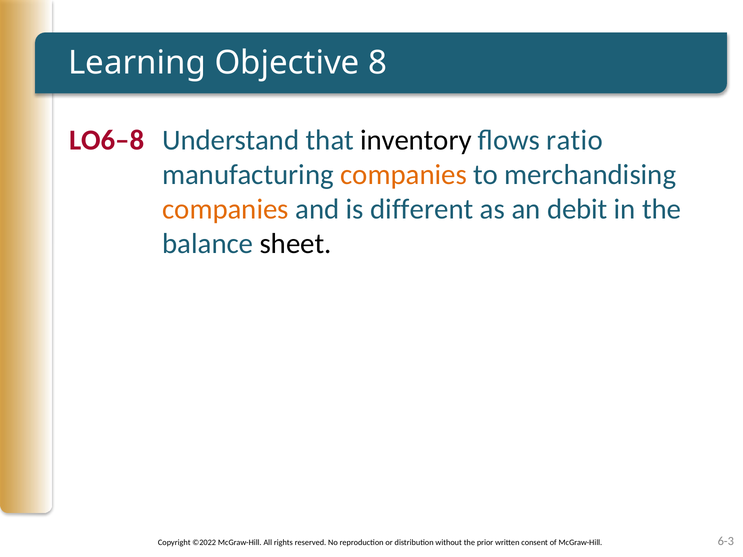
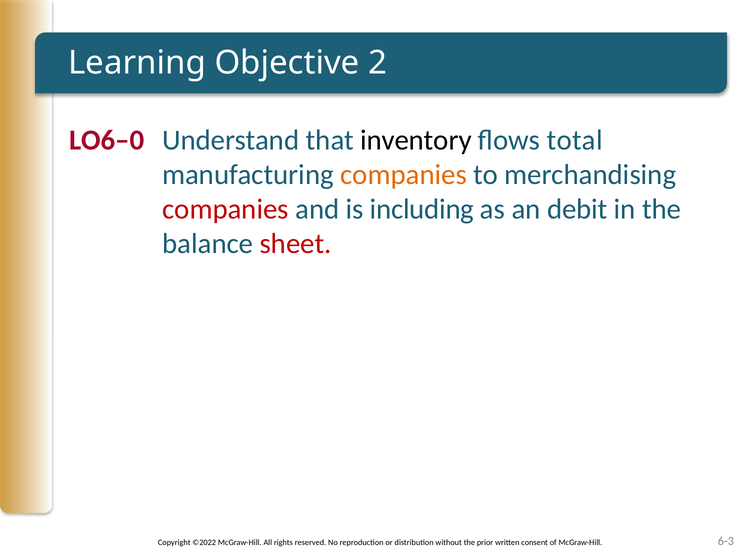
8: 8 -> 2
LO6–8: LO6–8 -> LO6–0
ratio: ratio -> total
companies at (225, 209) colour: orange -> red
different: different -> including
sheet colour: black -> red
